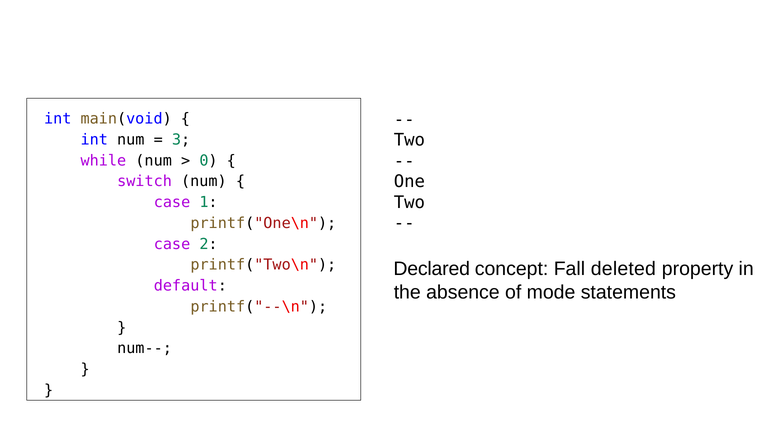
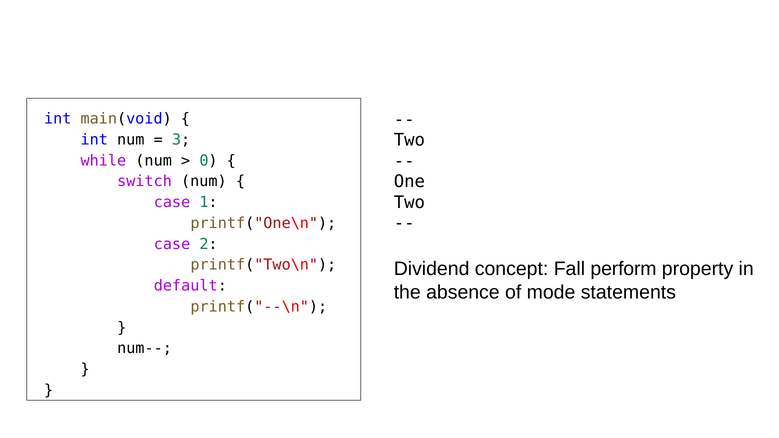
Declared: Declared -> Dividend
deleted: deleted -> perform
